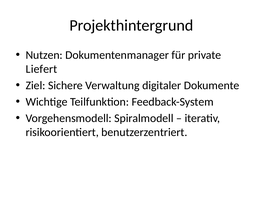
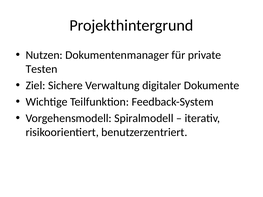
Liefert: Liefert -> Testen
